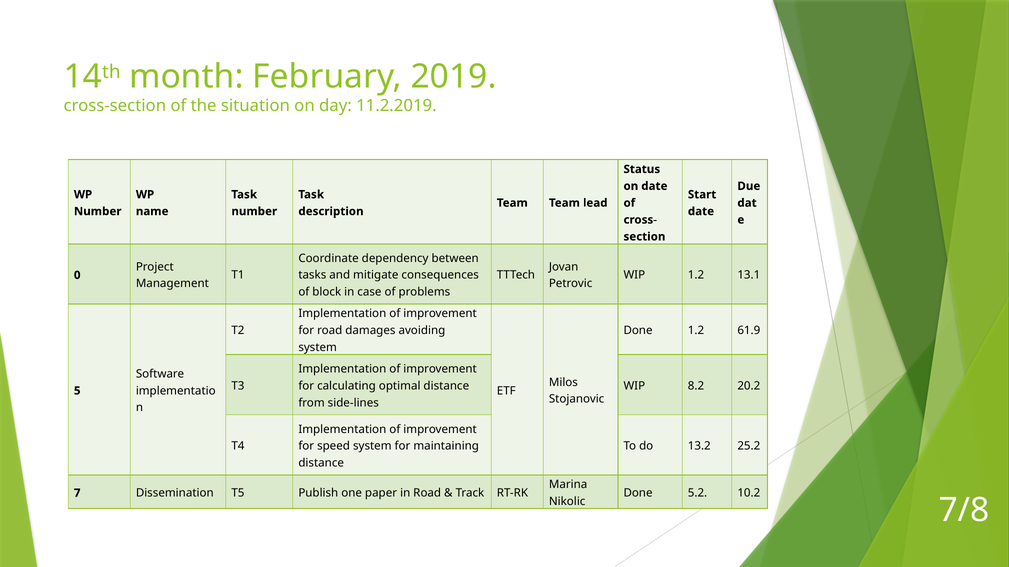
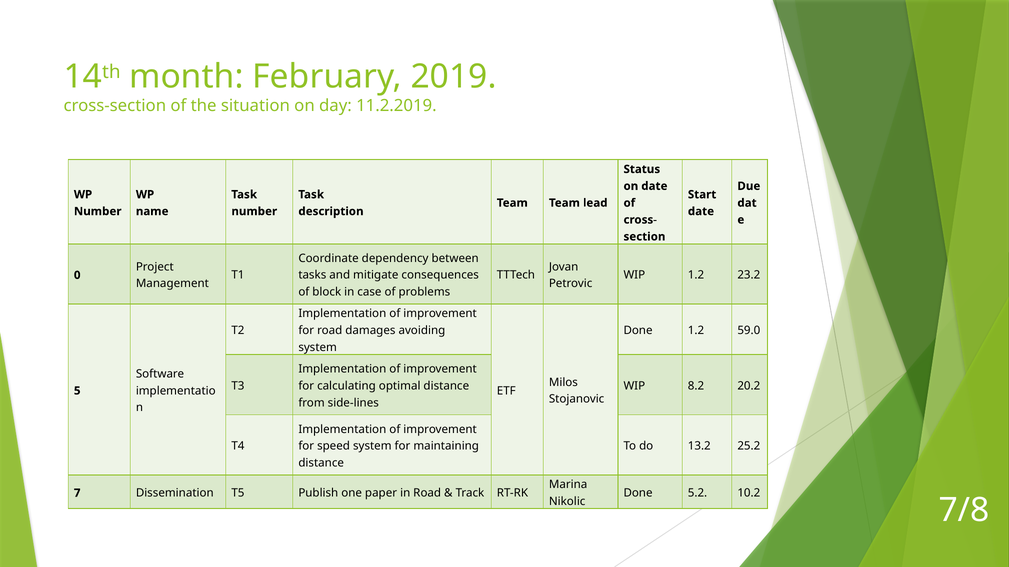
13.1: 13.1 -> 23.2
61.9: 61.9 -> 59.0
